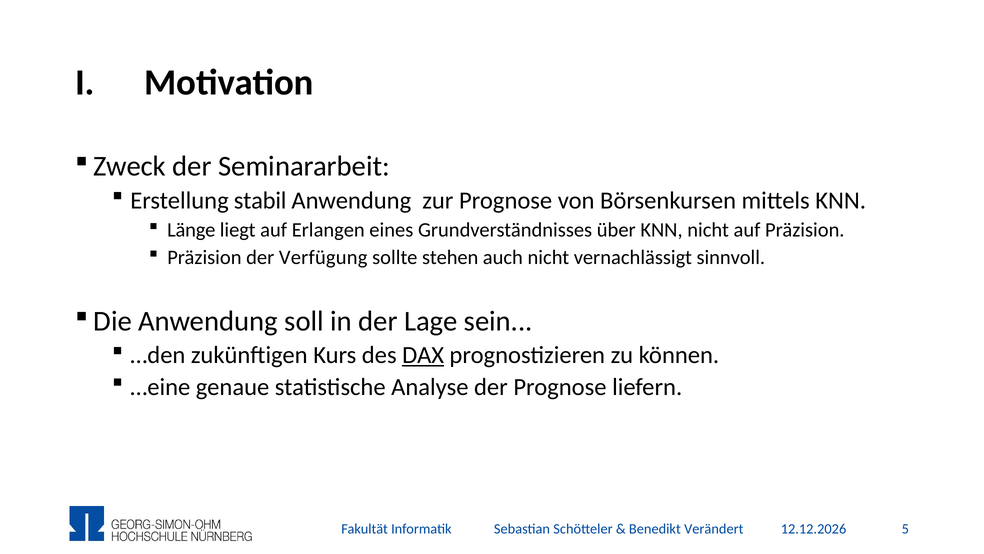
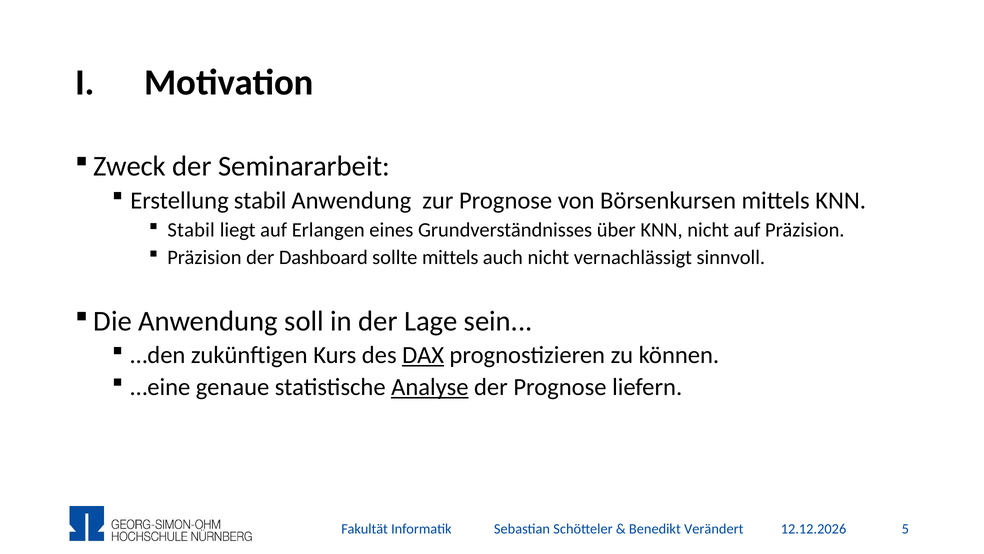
Länge at (191, 230): Länge -> Stabil
Verfügung: Verfügung -> Dashboard
sollte stehen: stehen -> mittels
Analyse underline: none -> present
